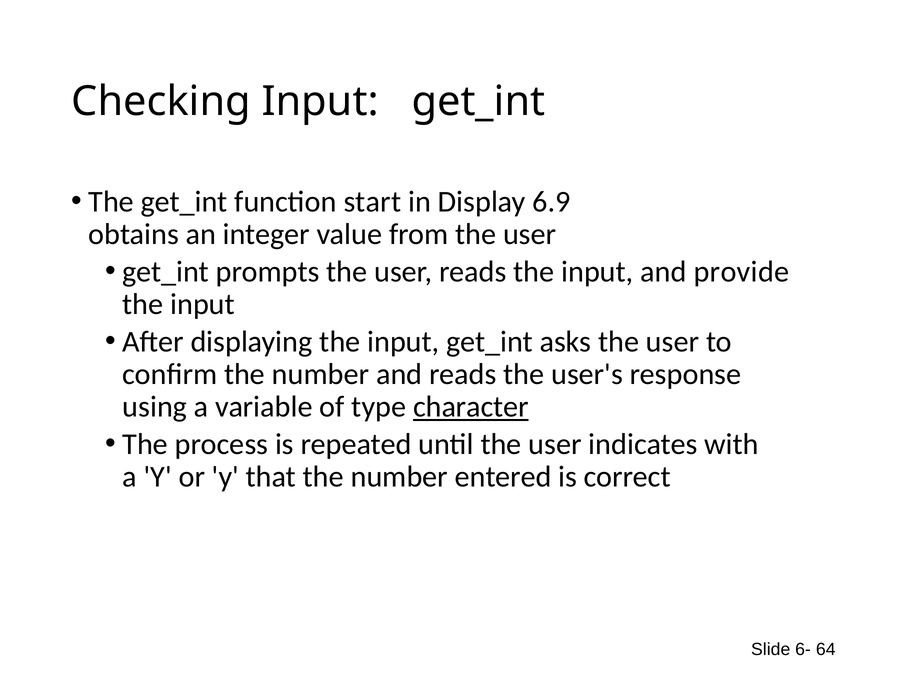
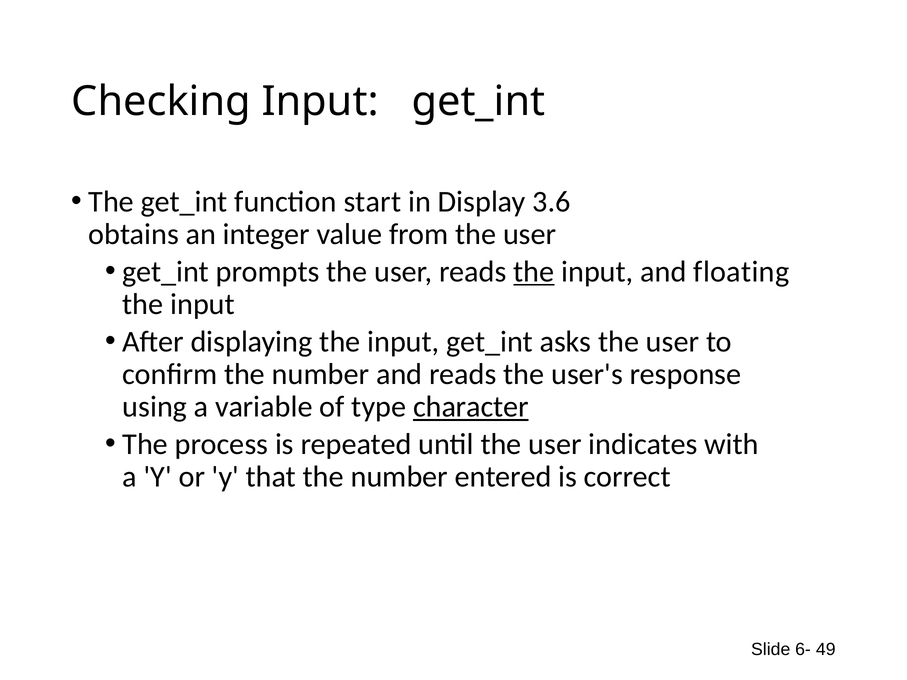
6.9: 6.9 -> 3.6
the at (534, 272) underline: none -> present
provide: provide -> floating
64: 64 -> 49
